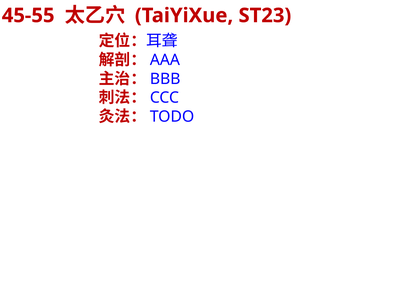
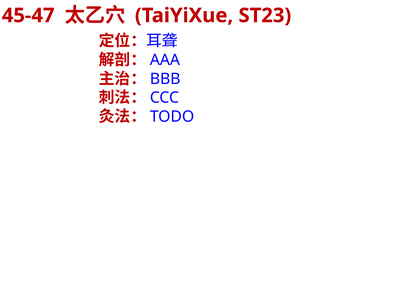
45-55: 45-55 -> 45-47
